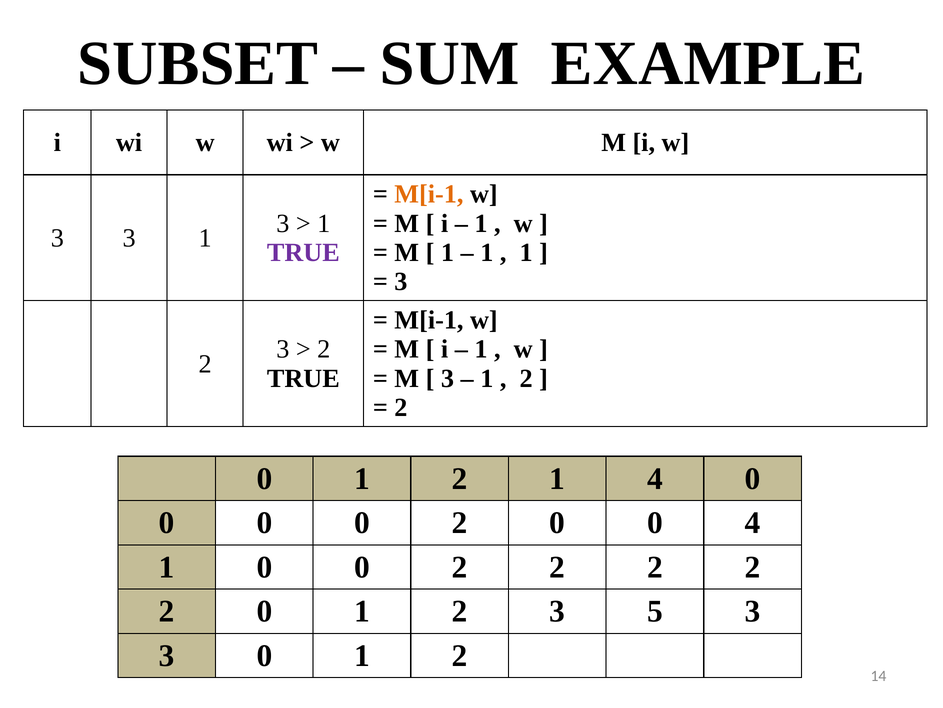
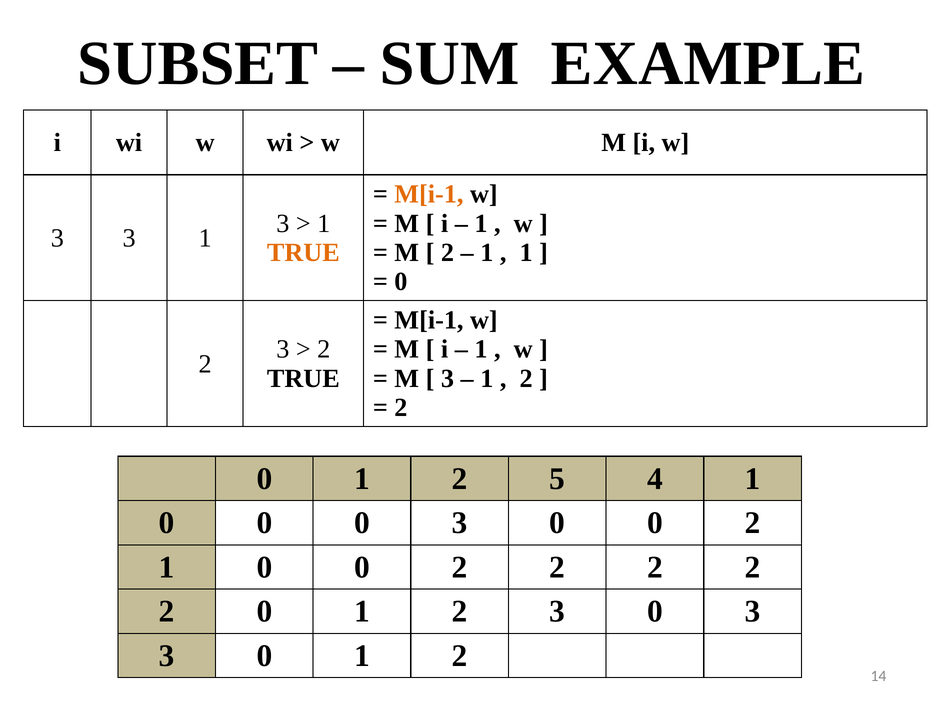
TRUE at (303, 252) colour: purple -> orange
1 at (447, 252): 1 -> 2
3 at (401, 281): 3 -> 0
2 1: 1 -> 5
4 0: 0 -> 1
0 0 0 2: 2 -> 3
4 at (753, 522): 4 -> 2
2 3 5: 5 -> 0
